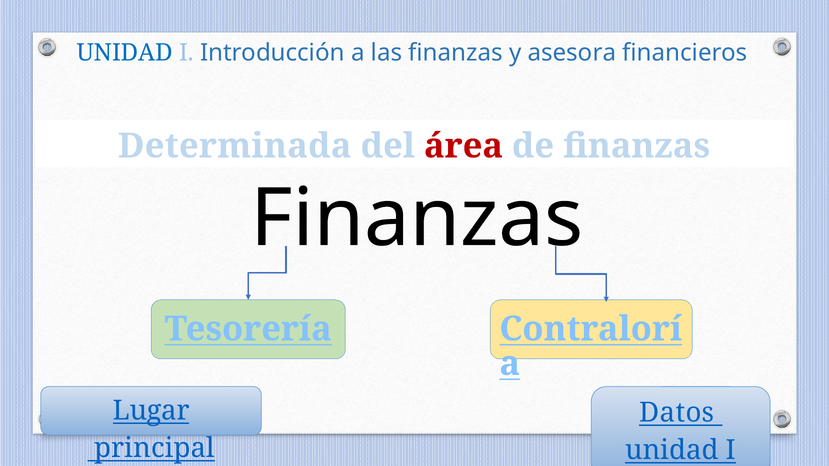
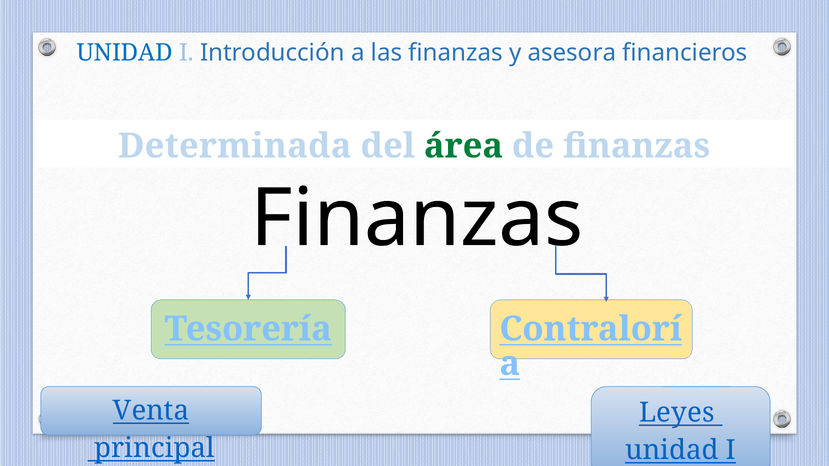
área colour: red -> green
Lugar: Lugar -> Venta
Datos: Datos -> Leyes
